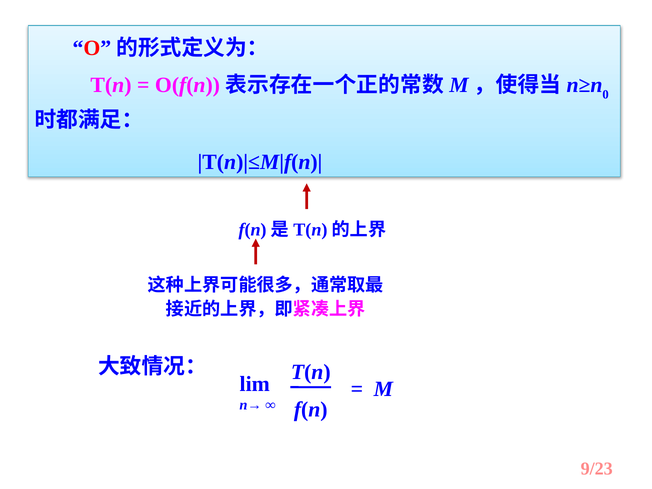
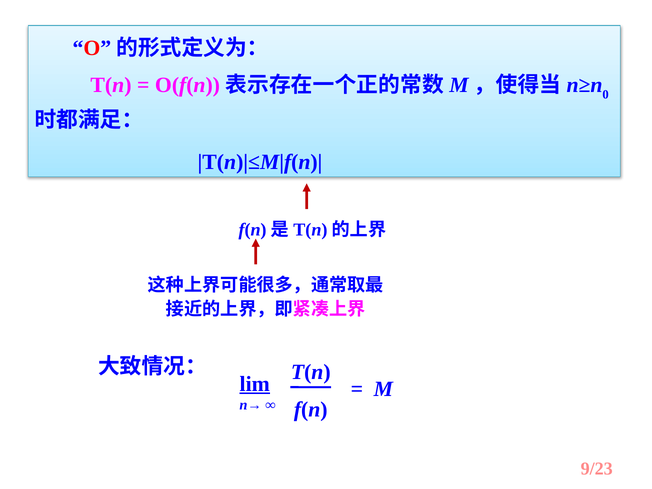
lim underline: none -> present
